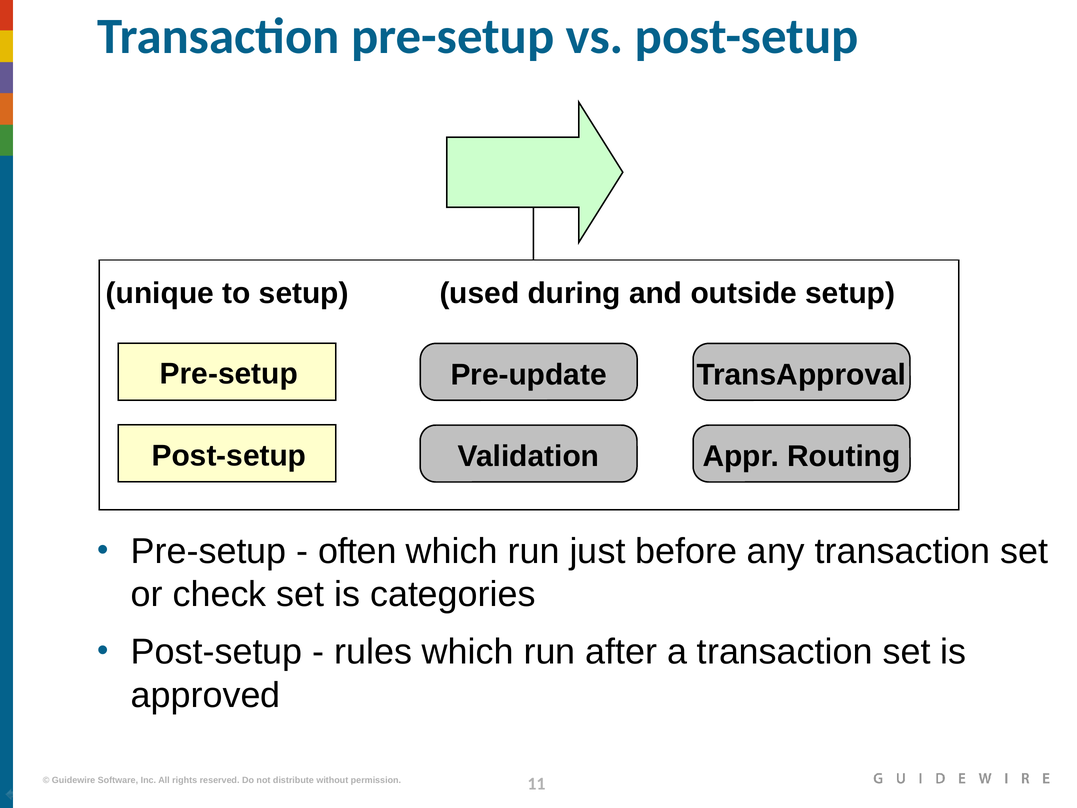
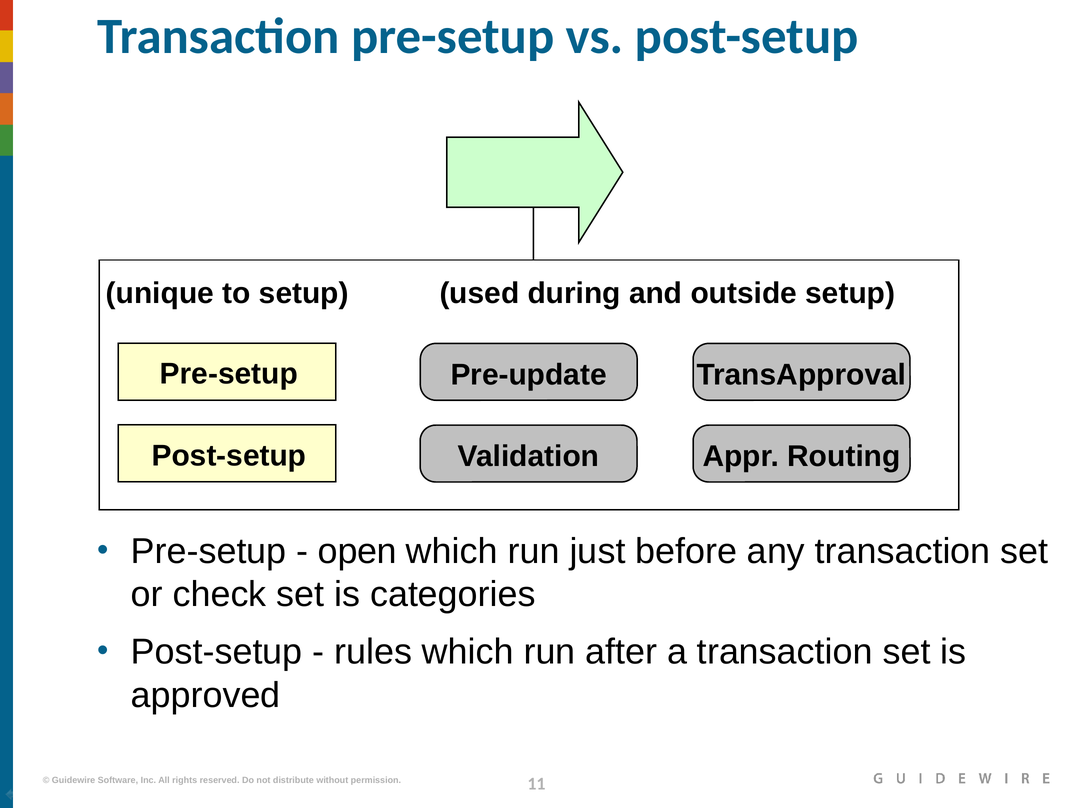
often: often -> open
